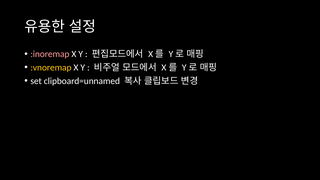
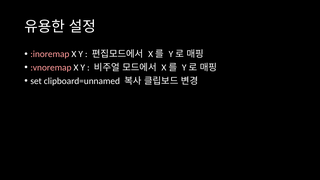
:vnoremap colour: yellow -> pink
